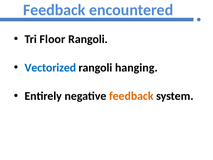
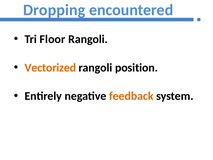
Feedback at (54, 10): Feedback -> Dropping
Vectorized colour: blue -> orange
hanging: hanging -> position
